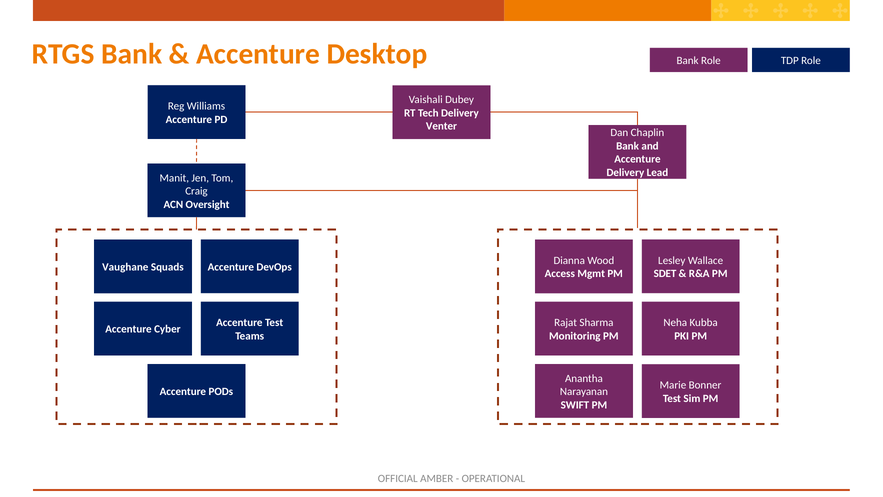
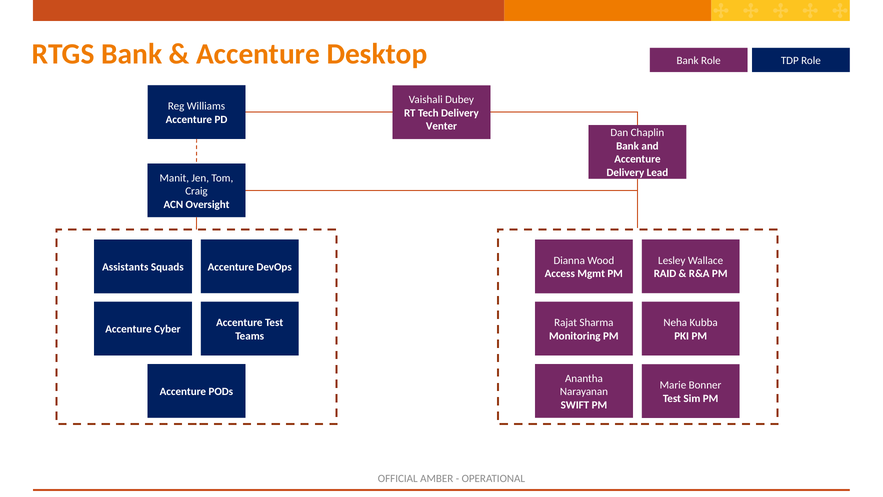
Vaughane: Vaughane -> Assistants
SDET: SDET -> RAID
